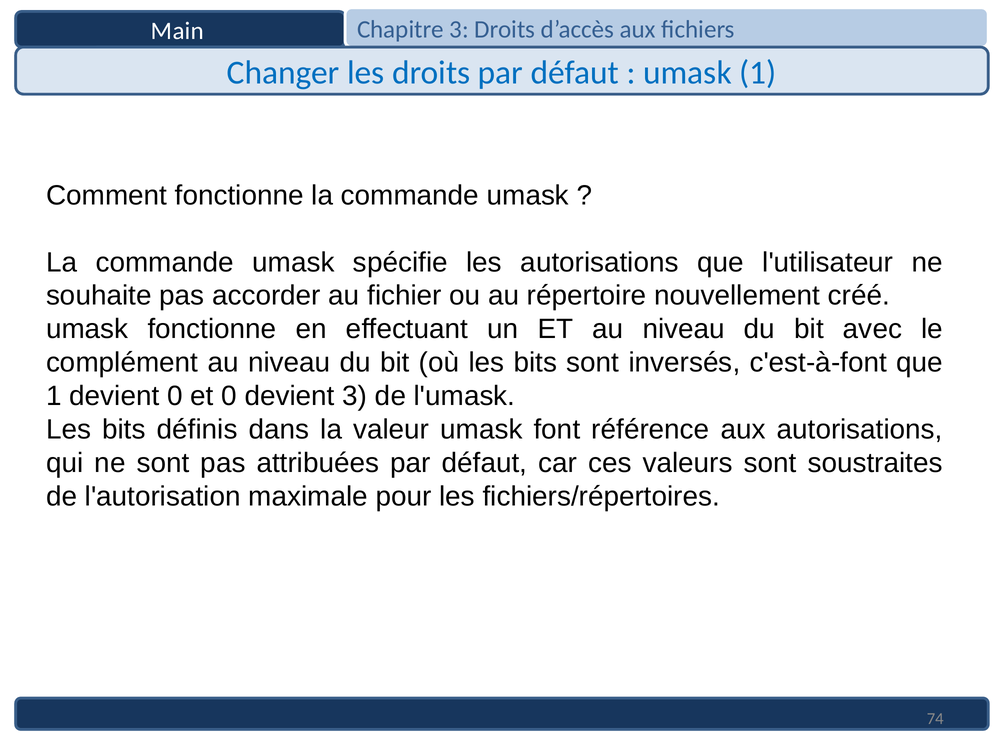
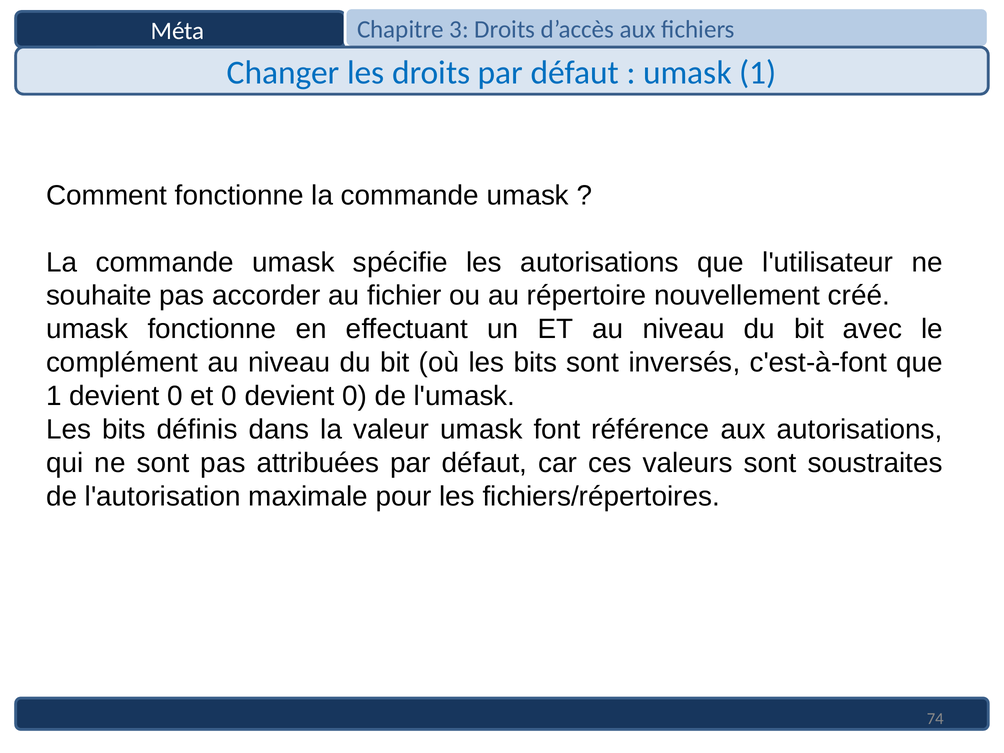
Main: Main -> Méta
0 devient 3: 3 -> 0
